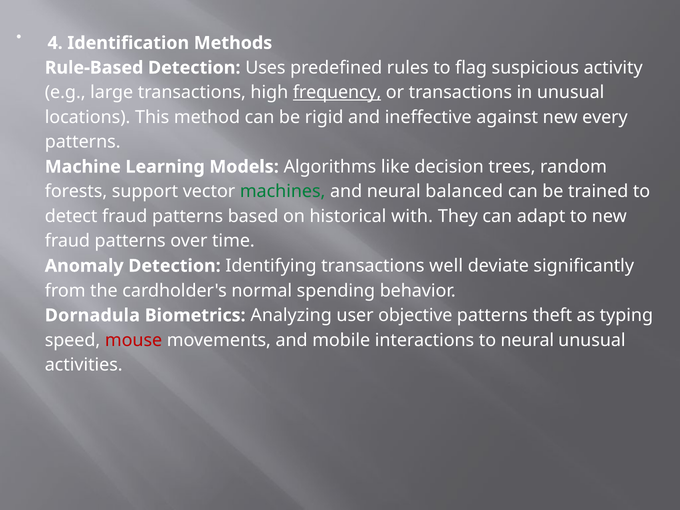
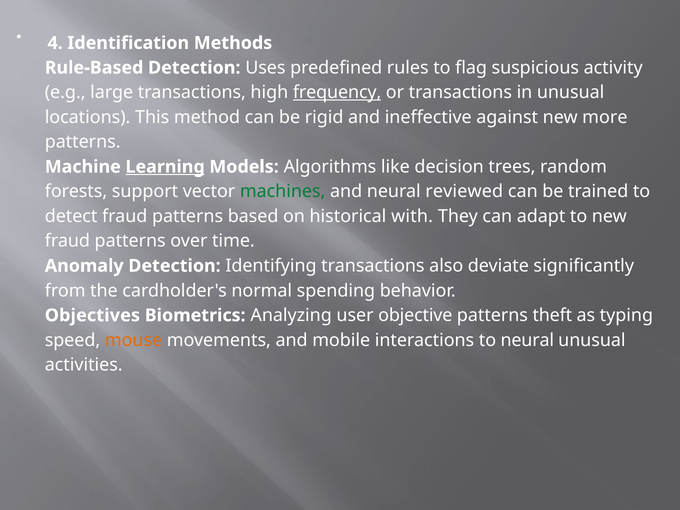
every: every -> more
Learning underline: none -> present
balanced: balanced -> reviewed
well: well -> also
Dornadula: Dornadula -> Objectives
mouse colour: red -> orange
